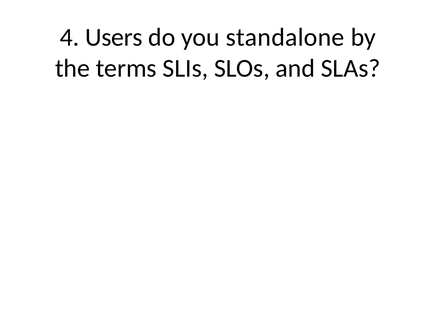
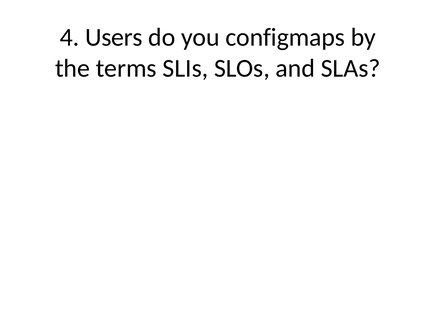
standalone: standalone -> configmaps
